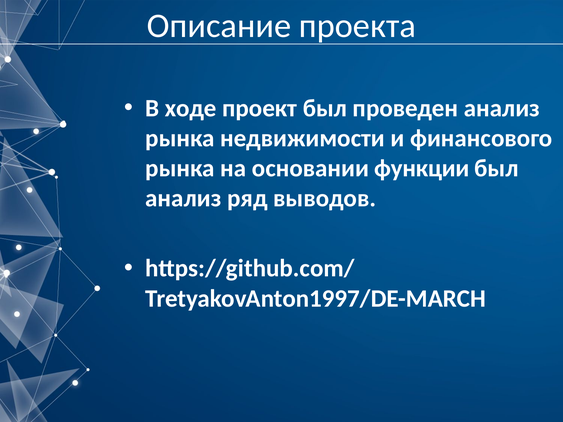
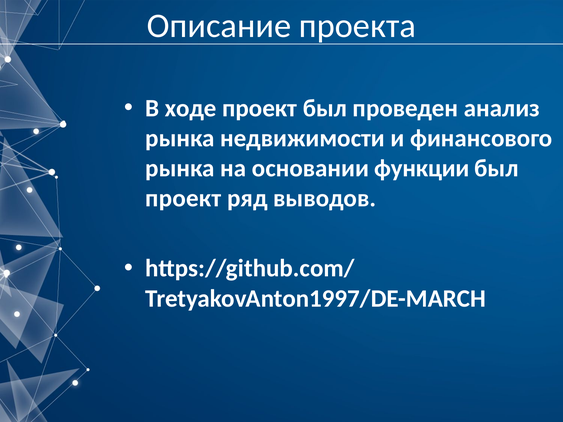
анализ at (183, 198): анализ -> проект
